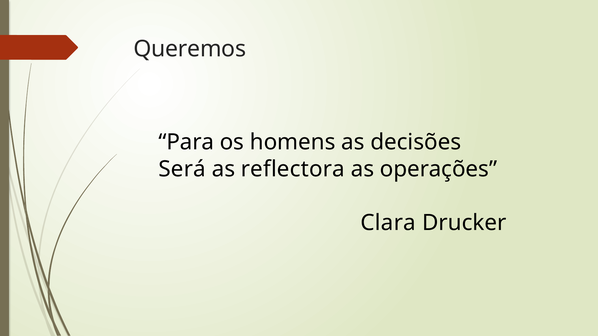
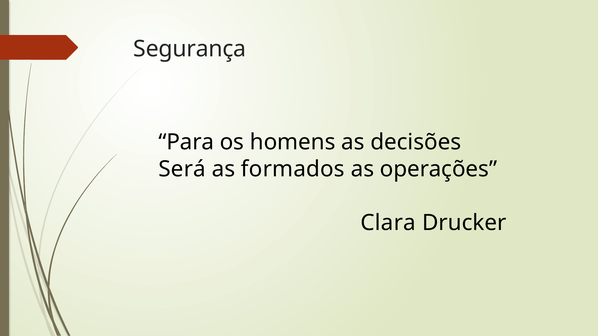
Queremos: Queremos -> Segurança
reflectora: reflectora -> formados
